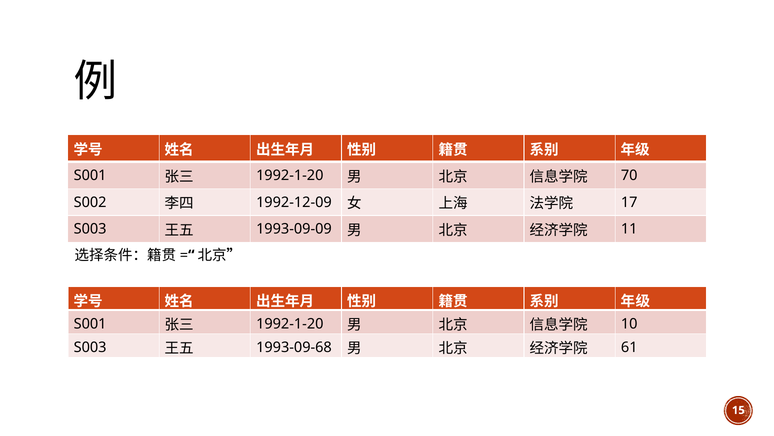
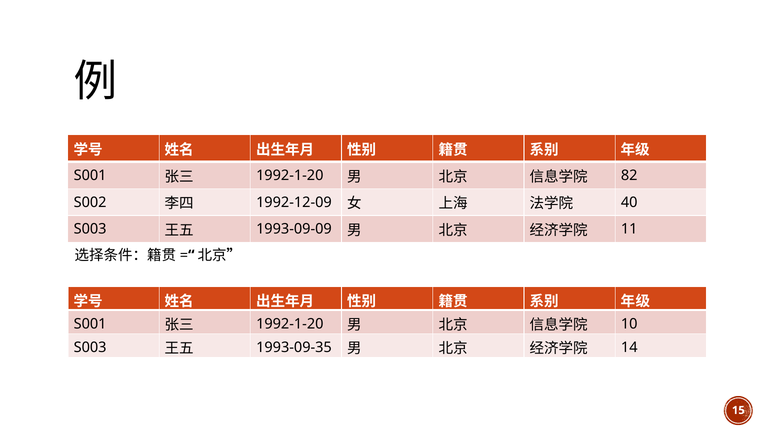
70: 70 -> 82
17: 17 -> 40
1993-09-68: 1993-09-68 -> 1993-09-35
61: 61 -> 14
